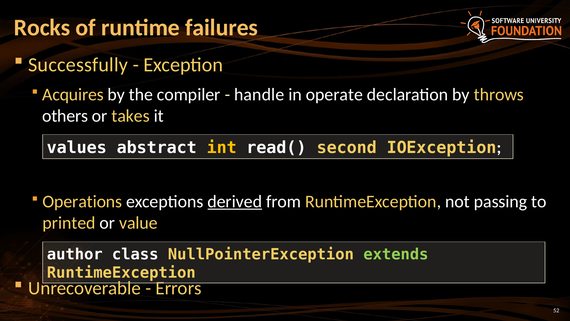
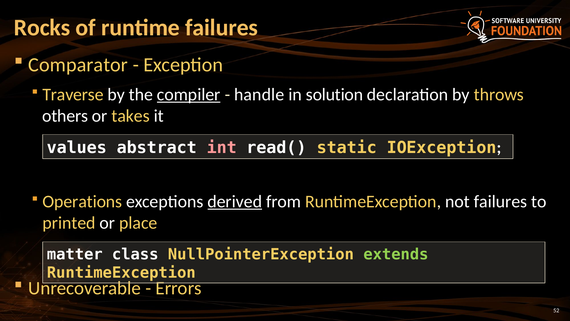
Successfully: Successfully -> Comparator
Acquires: Acquires -> Traverse
compiler underline: none -> present
operate: operate -> solution
int colour: yellow -> pink
second: second -> static
not passing: passing -> failures
value: value -> place
author: author -> matter
